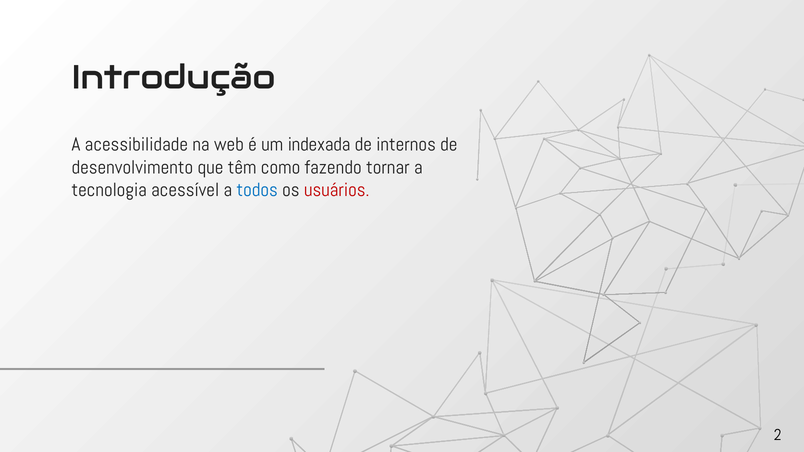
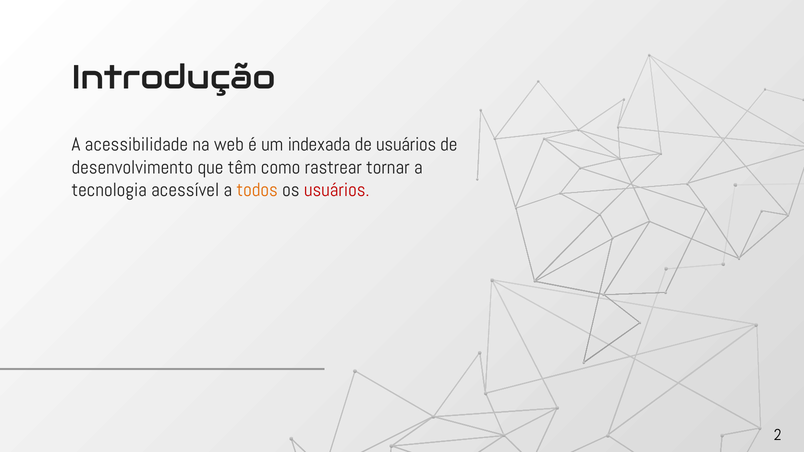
de internos: internos -> usuários
fazendo: fazendo -> rastrear
todos colour: blue -> orange
